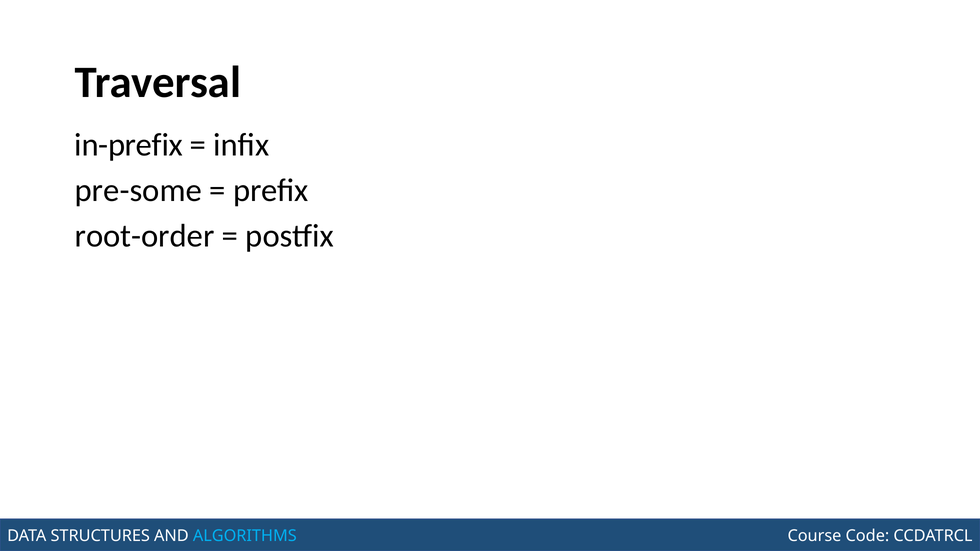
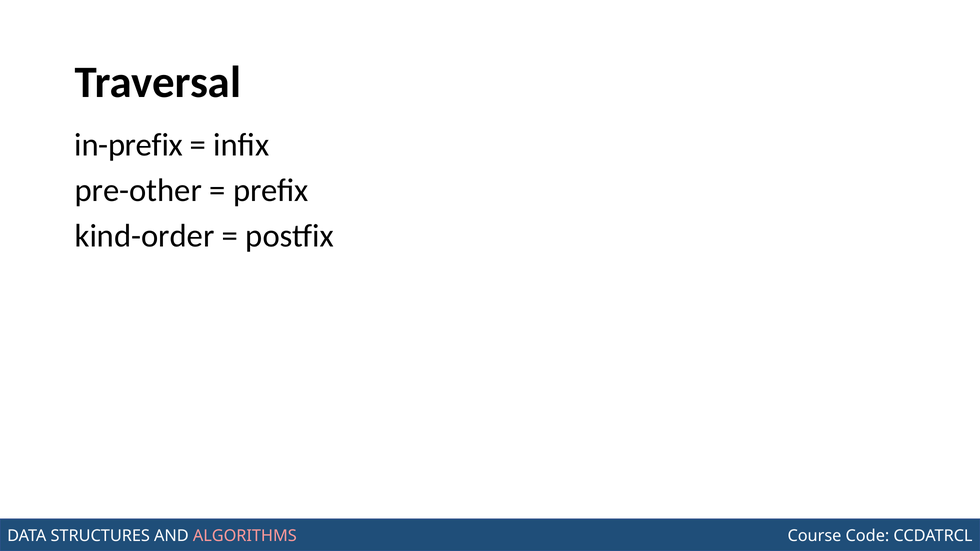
pre-some: pre-some -> pre-other
root-order: root-order -> kind-order
ALGORITHMS colour: light blue -> pink
